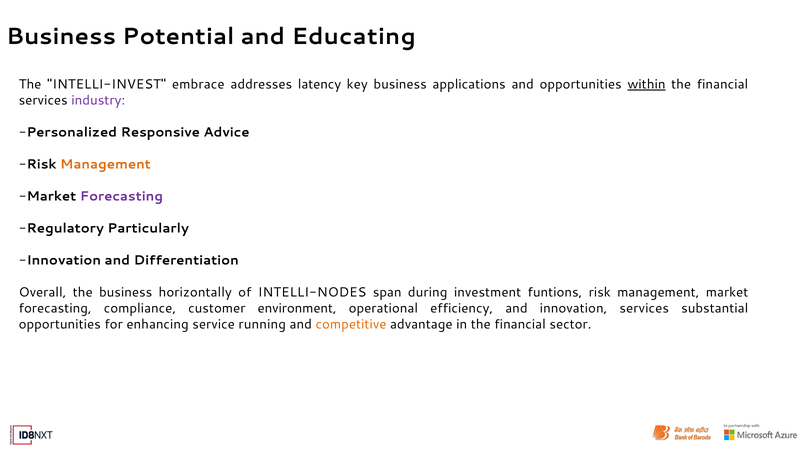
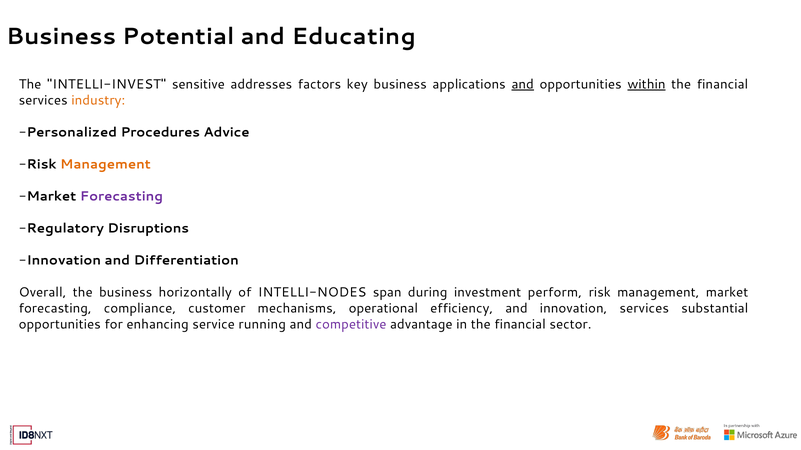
embrace: embrace -> sensitive
latency: latency -> factors
and at (523, 85) underline: none -> present
industry colour: purple -> orange
Responsive: Responsive -> Procedures
Particularly: Particularly -> Disruptions
funtions: funtions -> perform
environment: environment -> mechanisms
competitive colour: orange -> purple
